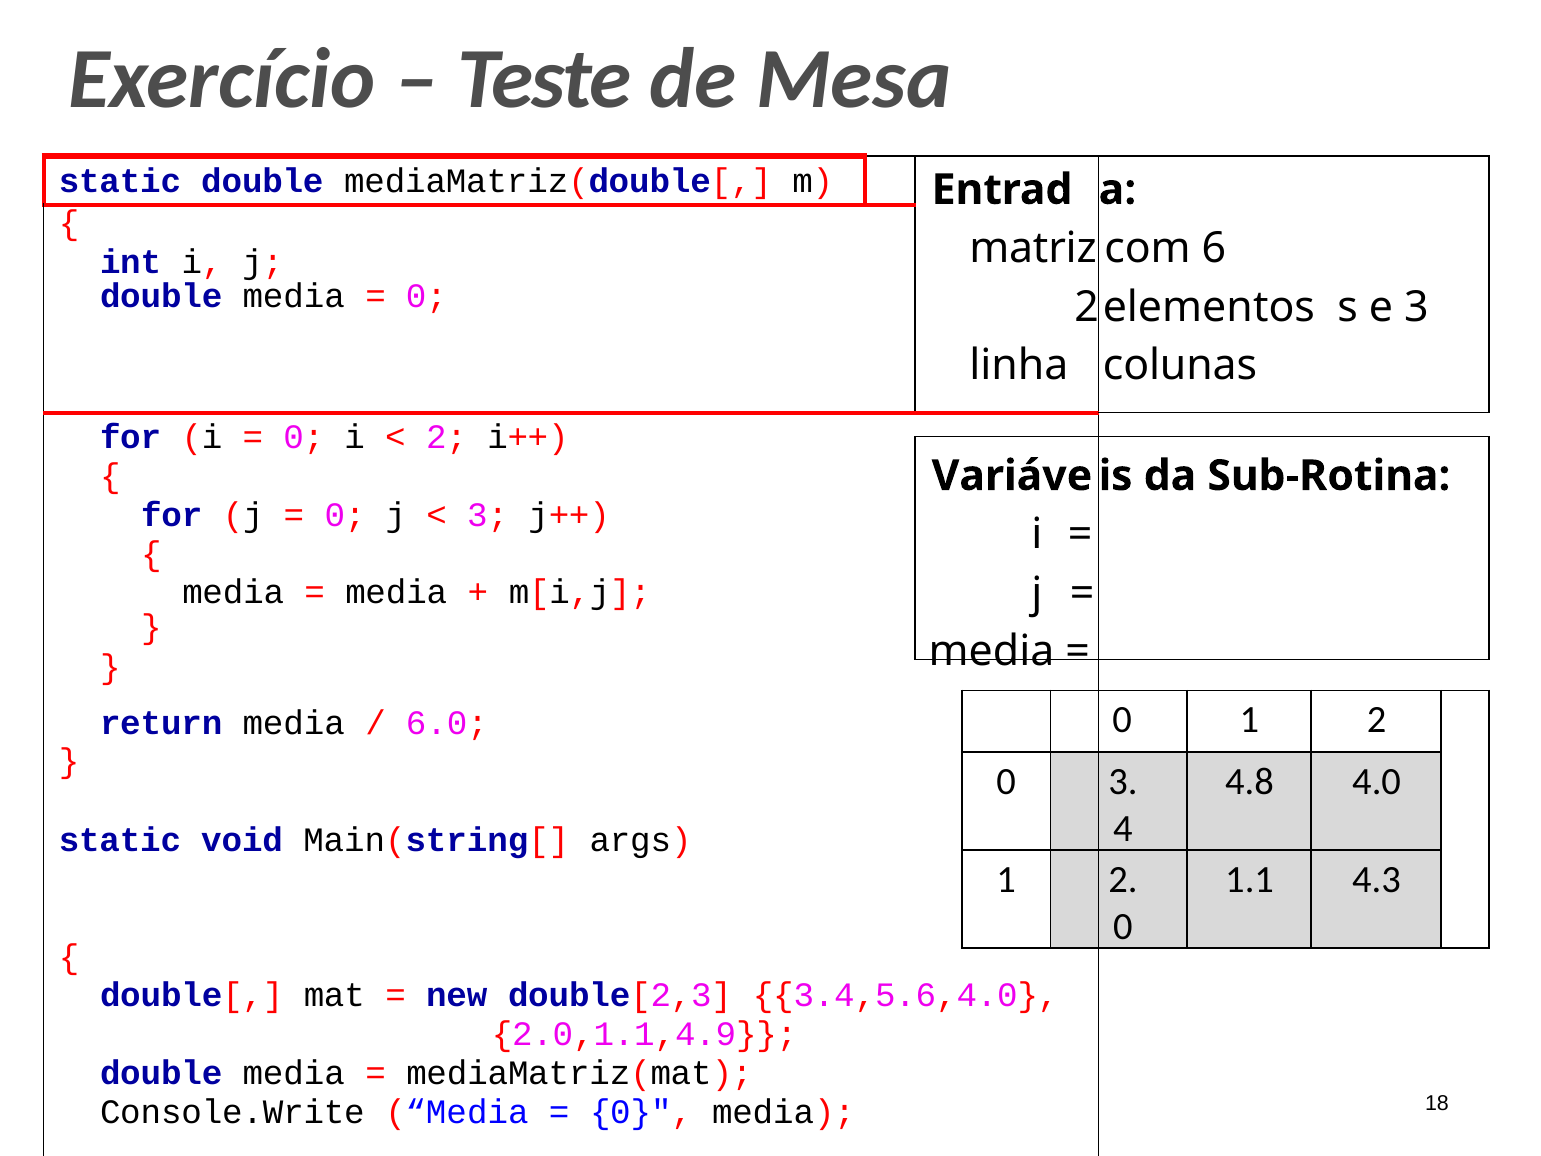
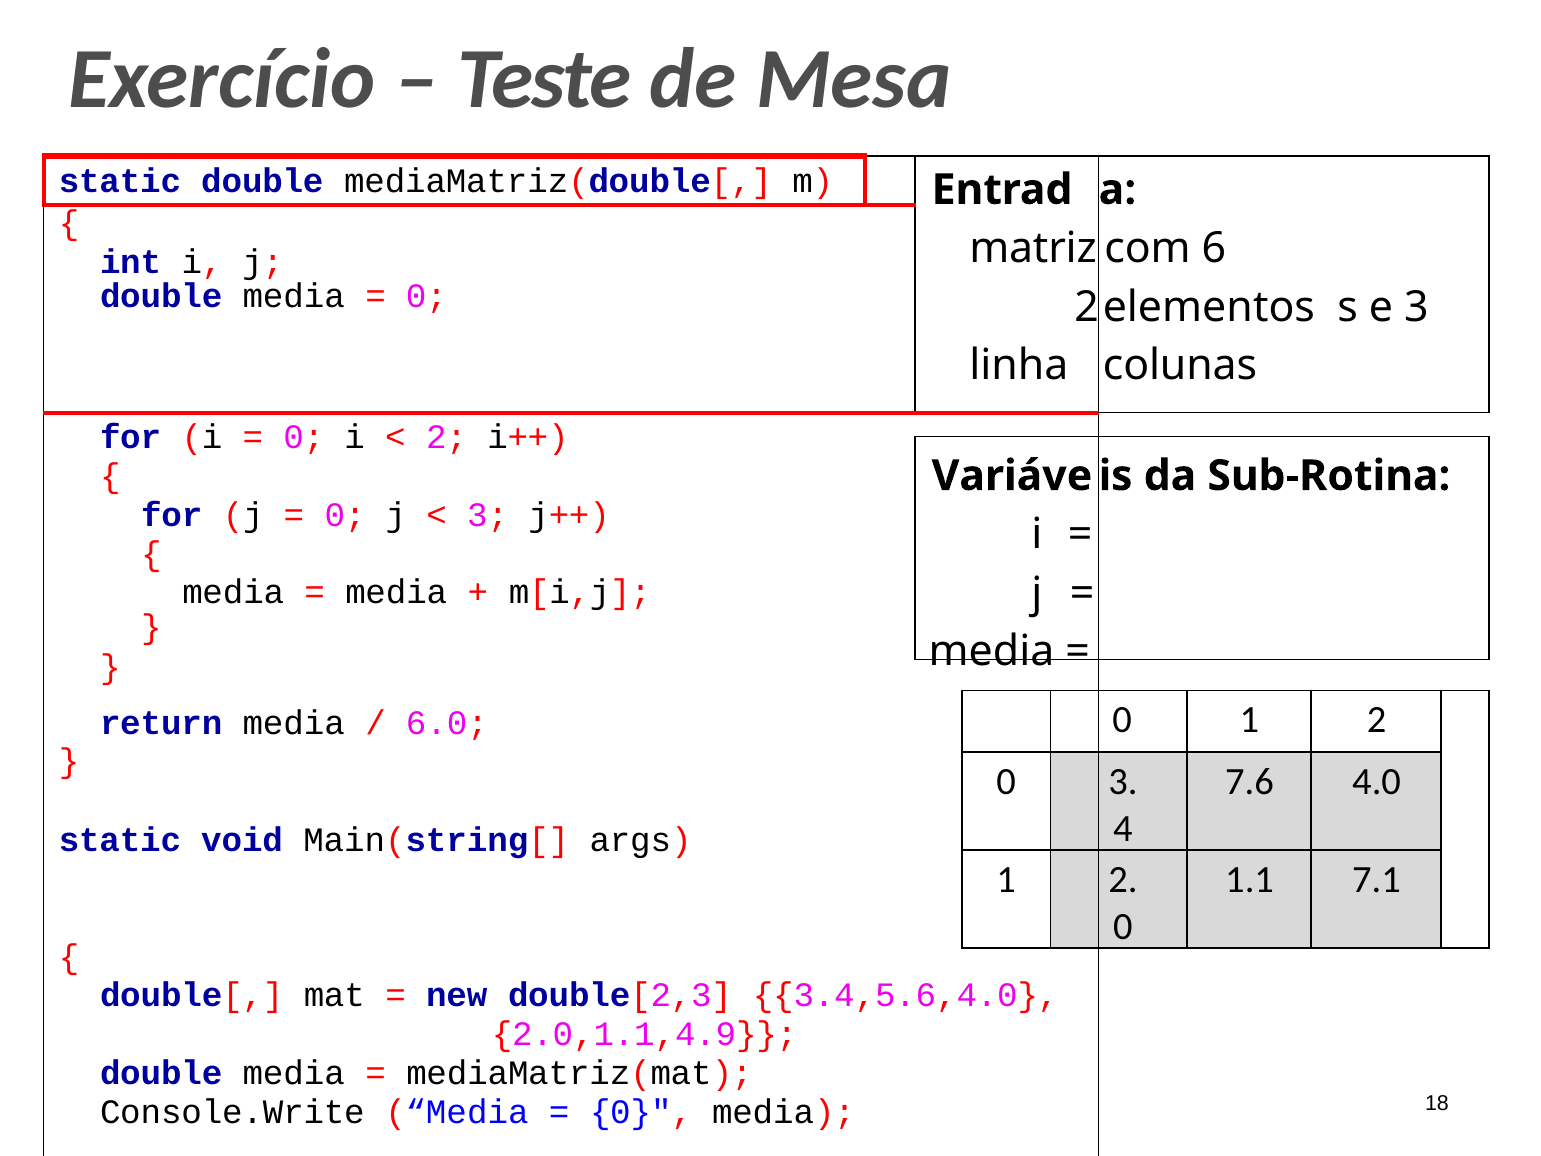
4.8: 4.8 -> 7.6
4.3: 4.3 -> 7.1
